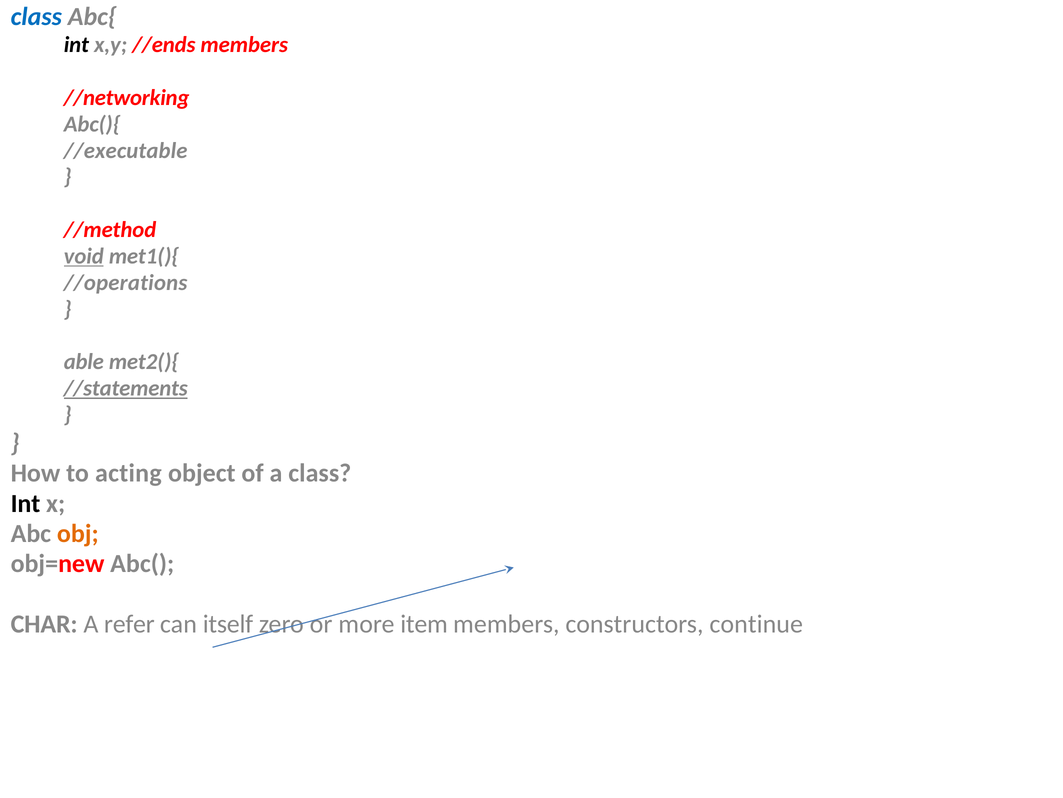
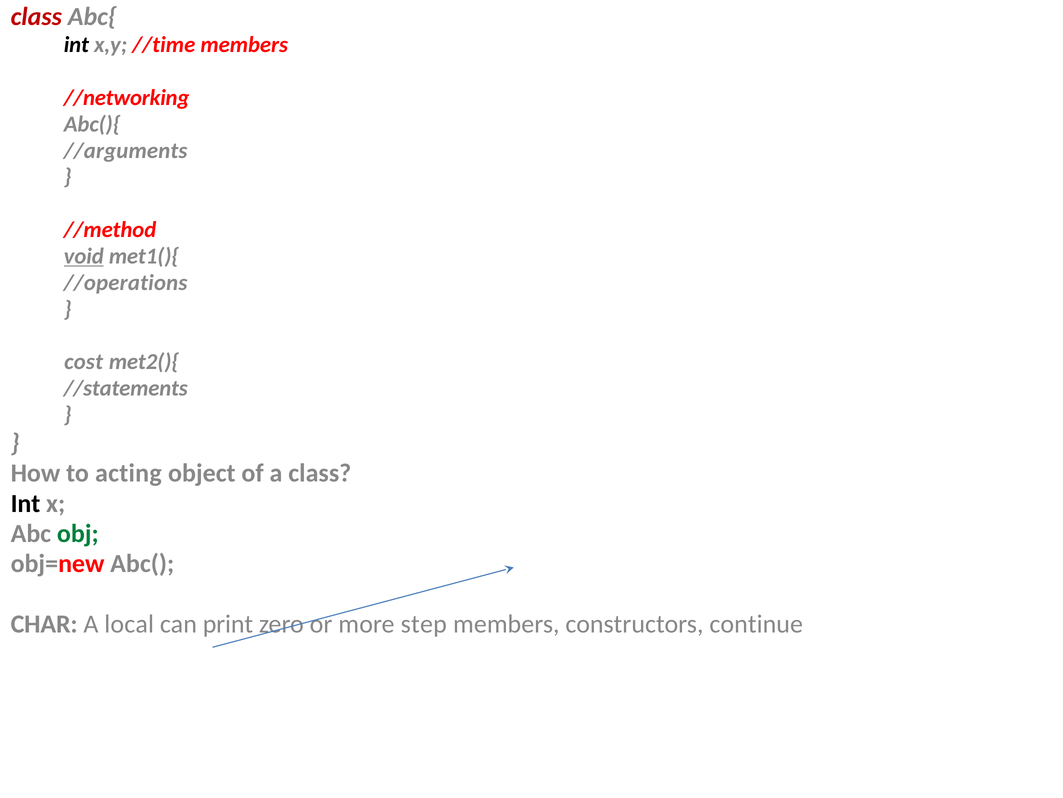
class at (36, 17) colour: blue -> red
//ends: //ends -> //time
//executable: //executable -> //arguments
able: able -> cost
//statements underline: present -> none
obj colour: orange -> green
refer: refer -> local
itself: itself -> print
item: item -> step
